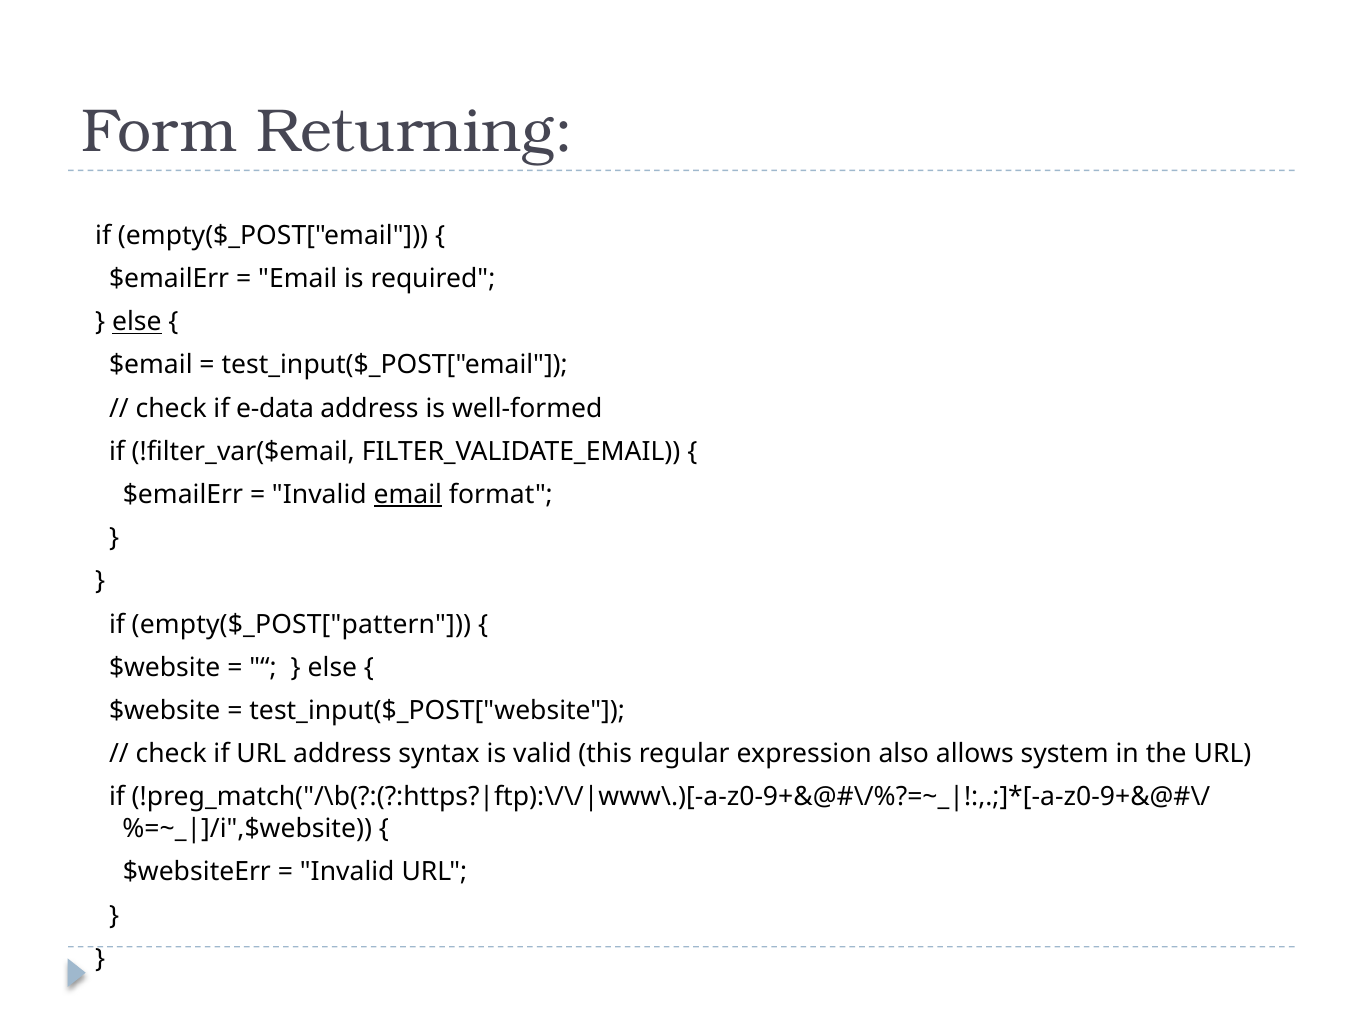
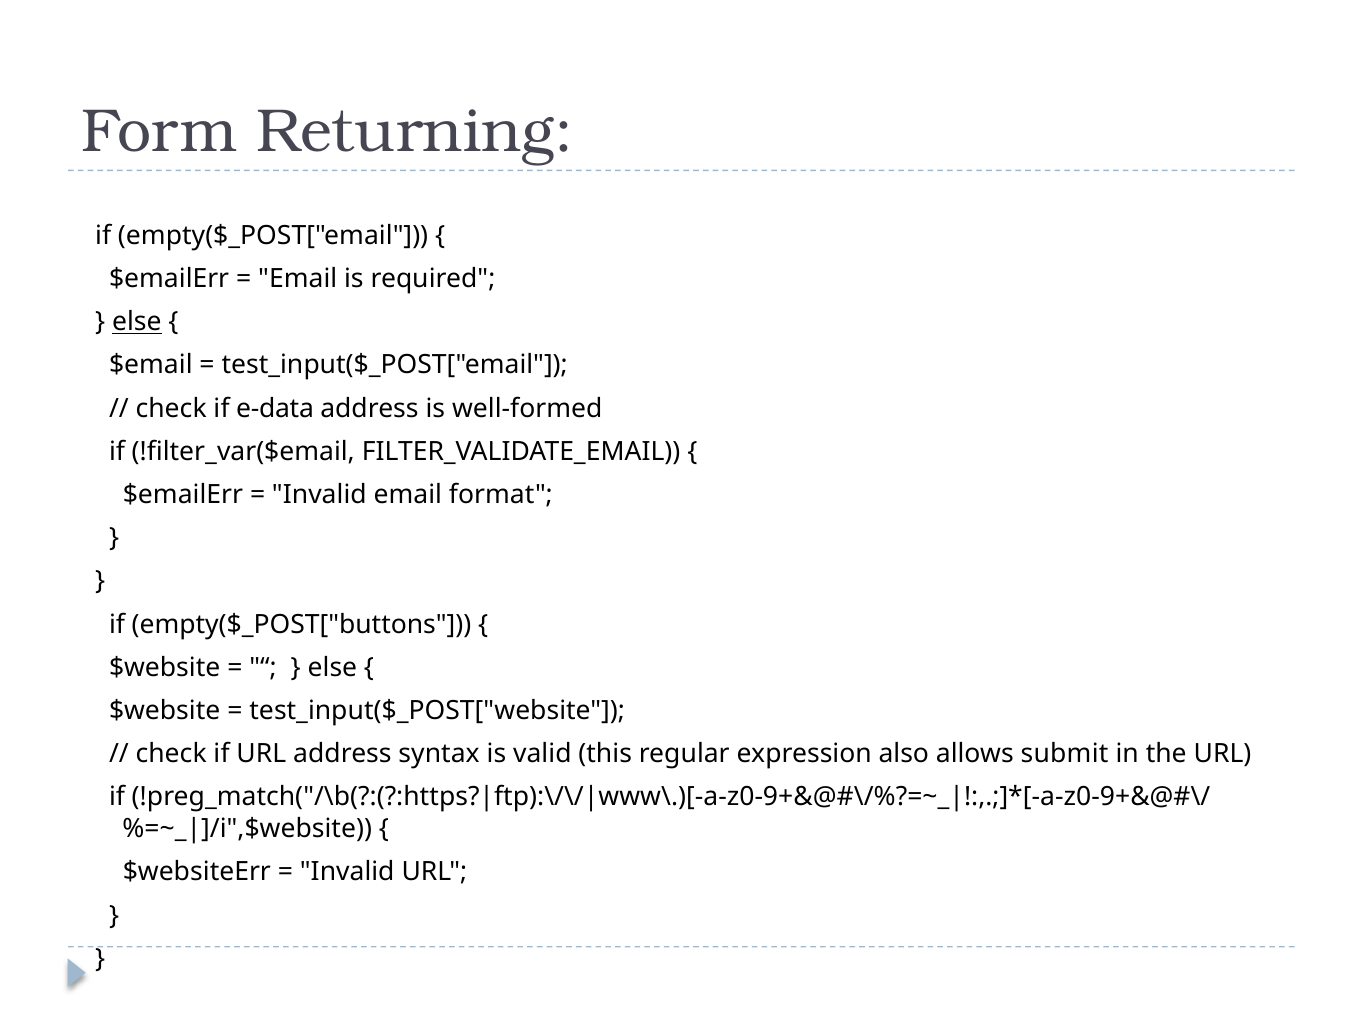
email at (408, 495) underline: present -> none
empty($_POST["pattern: empty($_POST["pattern -> empty($_POST["buttons
system: system -> submit
